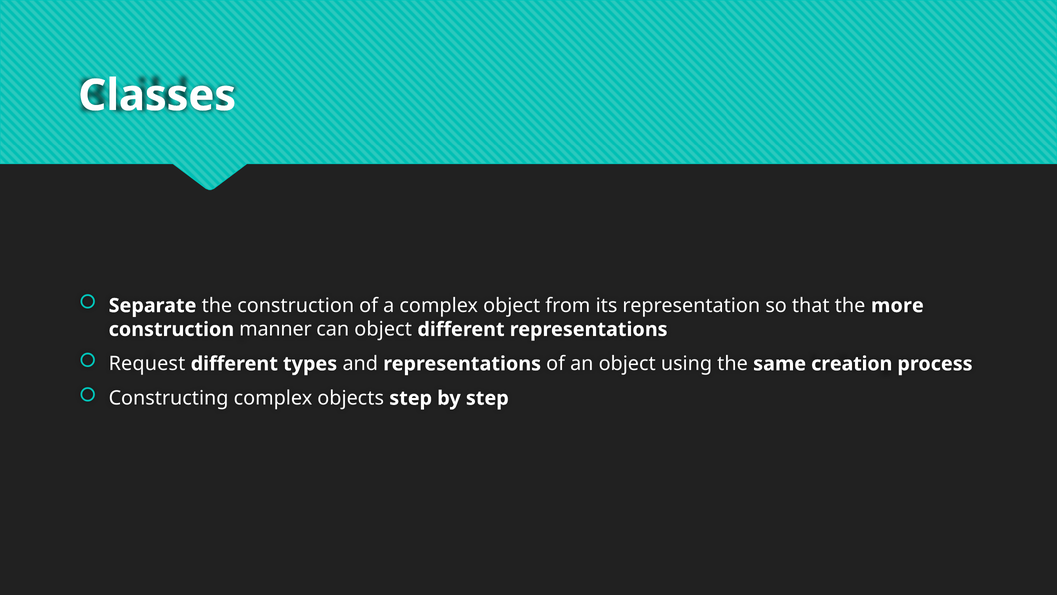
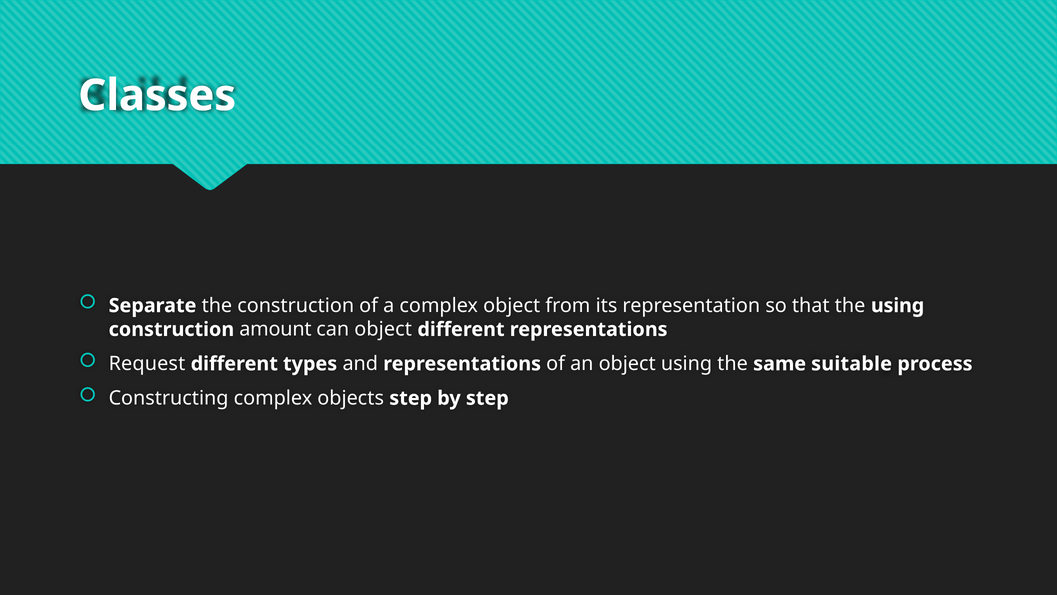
the more: more -> using
manner: manner -> amount
creation: creation -> suitable
